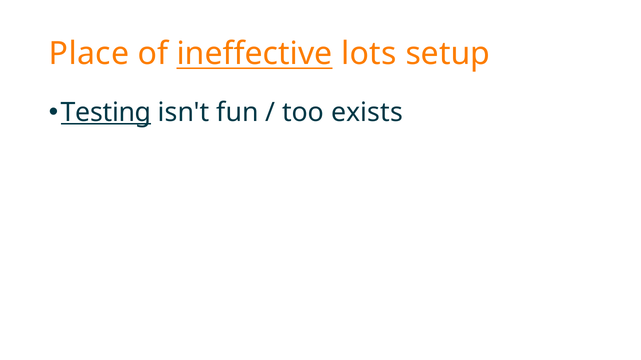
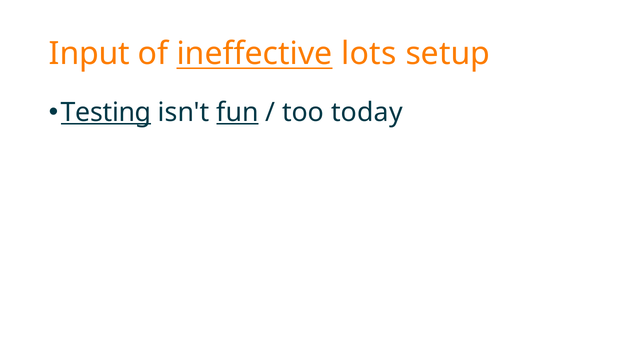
Place: Place -> Input
fun underline: none -> present
exists: exists -> today
